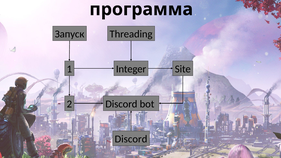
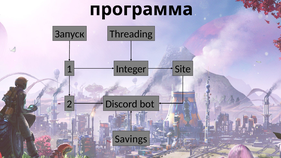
Discord at (131, 139): Discord -> Savings
